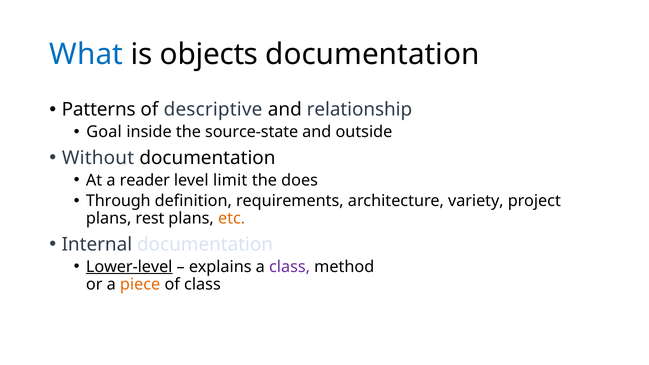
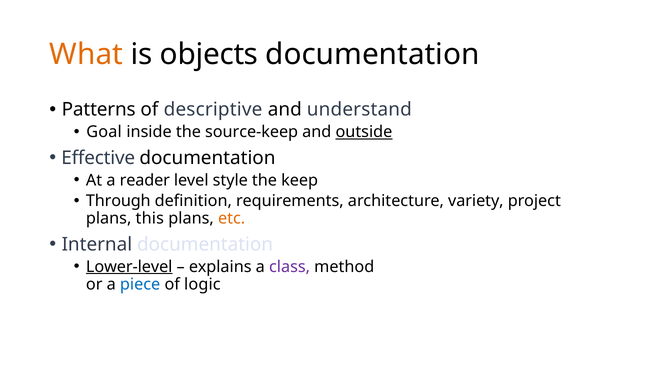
What colour: blue -> orange
relationship: relationship -> understand
source-state: source-state -> source-keep
outside underline: none -> present
Without: Without -> Effective
limit: limit -> style
does: does -> keep
rest: rest -> this
piece colour: orange -> blue
of class: class -> logic
